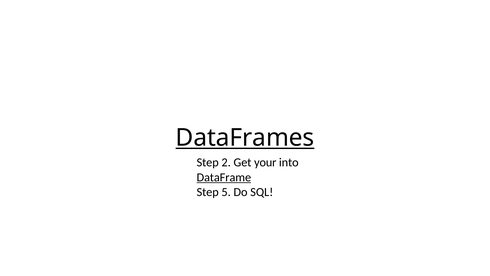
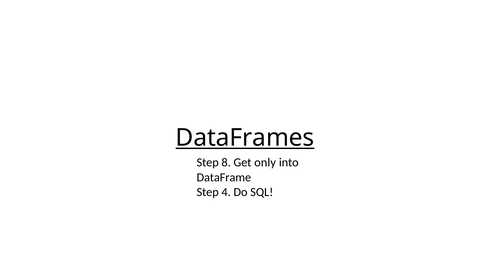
2: 2 -> 8
your: your -> only
DataFrame underline: present -> none
5: 5 -> 4
